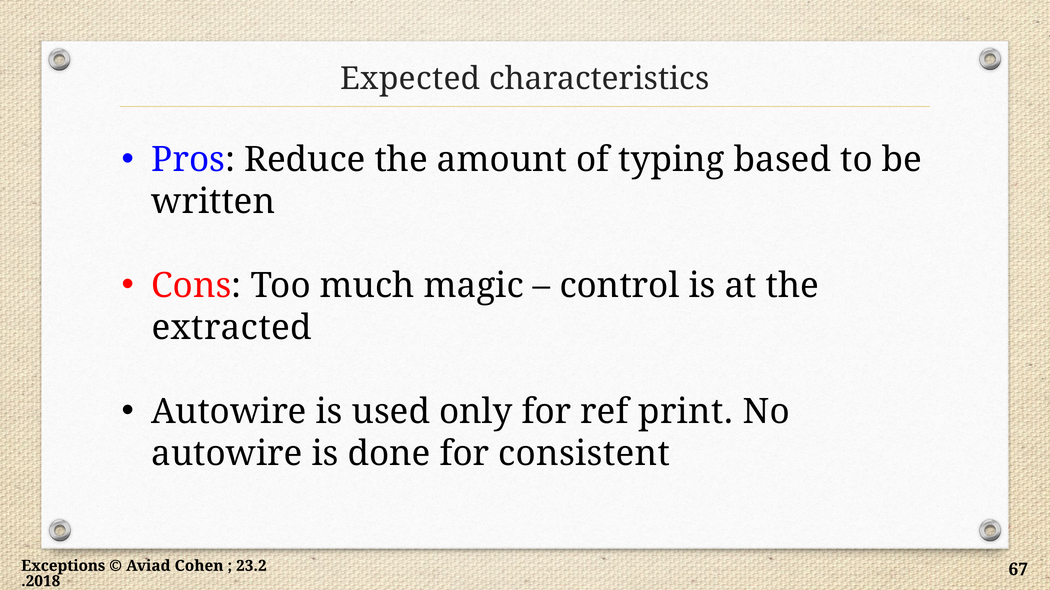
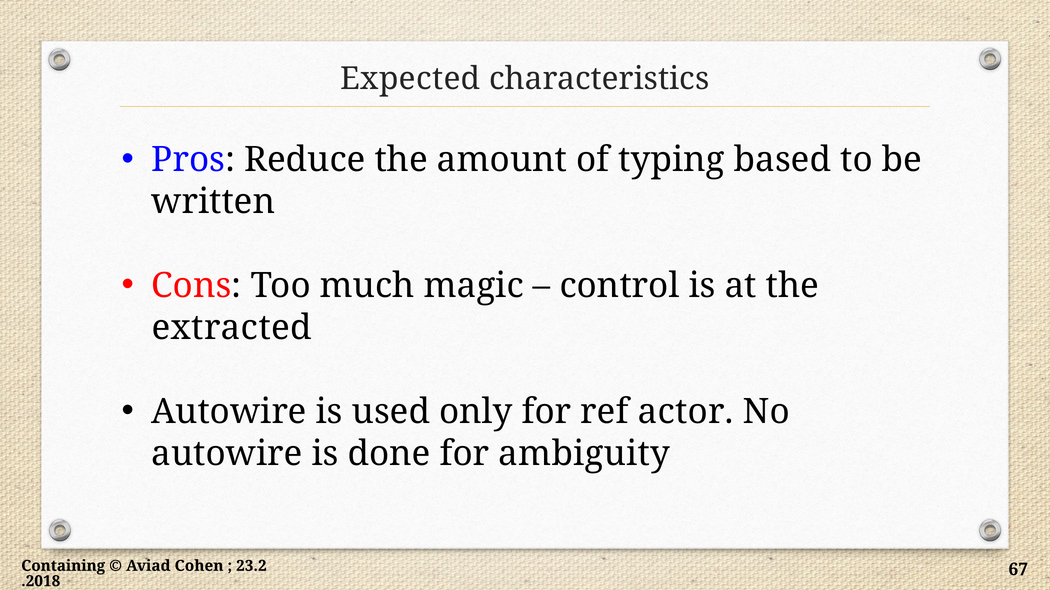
print: print -> actor
consistent: consistent -> ambiguity
Exceptions: Exceptions -> Containing
